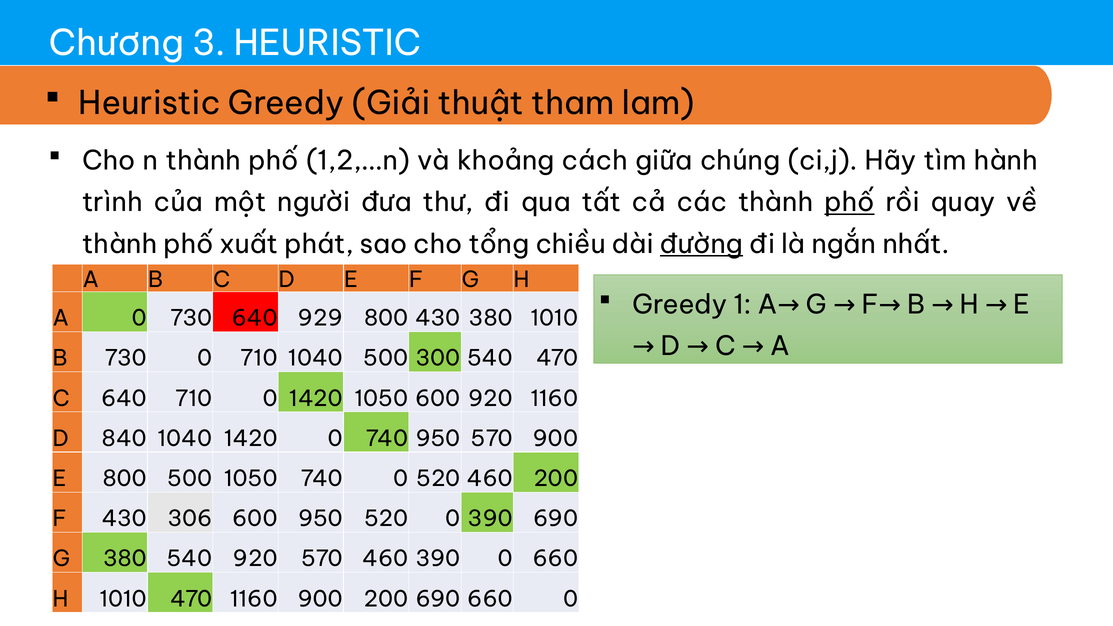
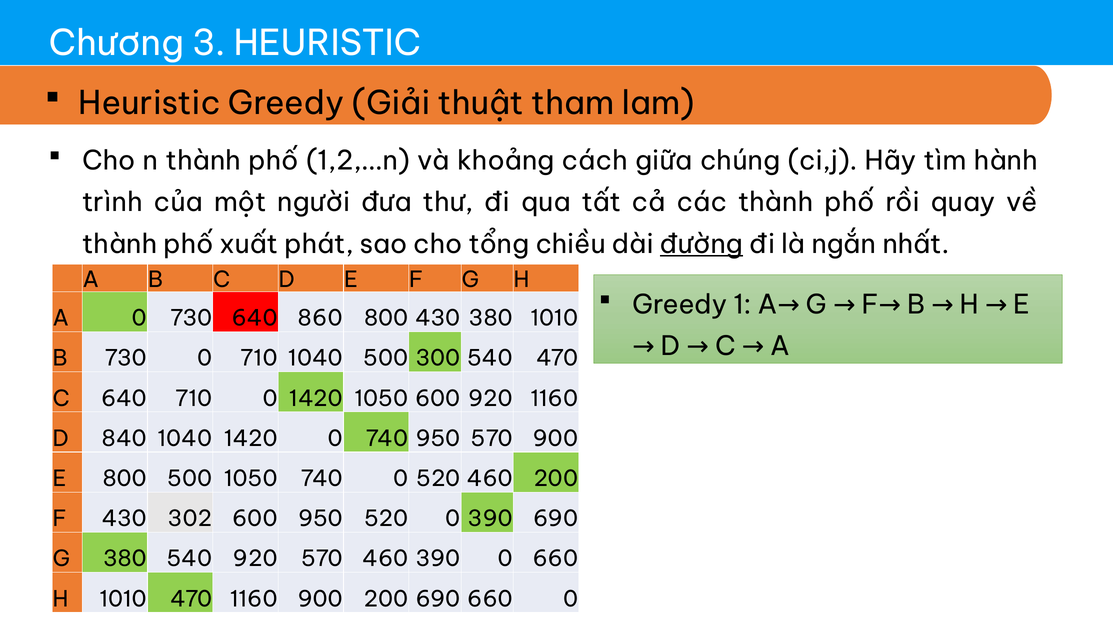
phố at (850, 203) underline: present -> none
929: 929 -> 860
306: 306 -> 302
